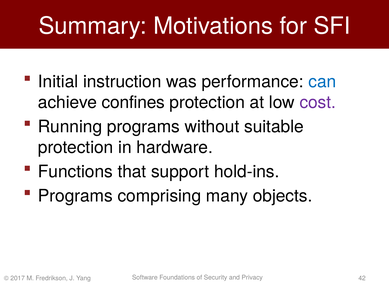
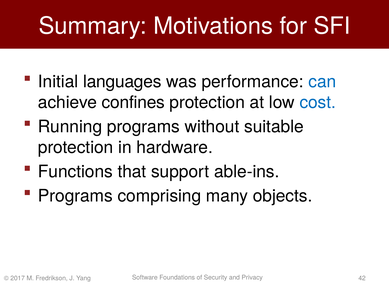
instruction: instruction -> languages
cost colour: purple -> blue
hold-ins: hold-ins -> able-ins
